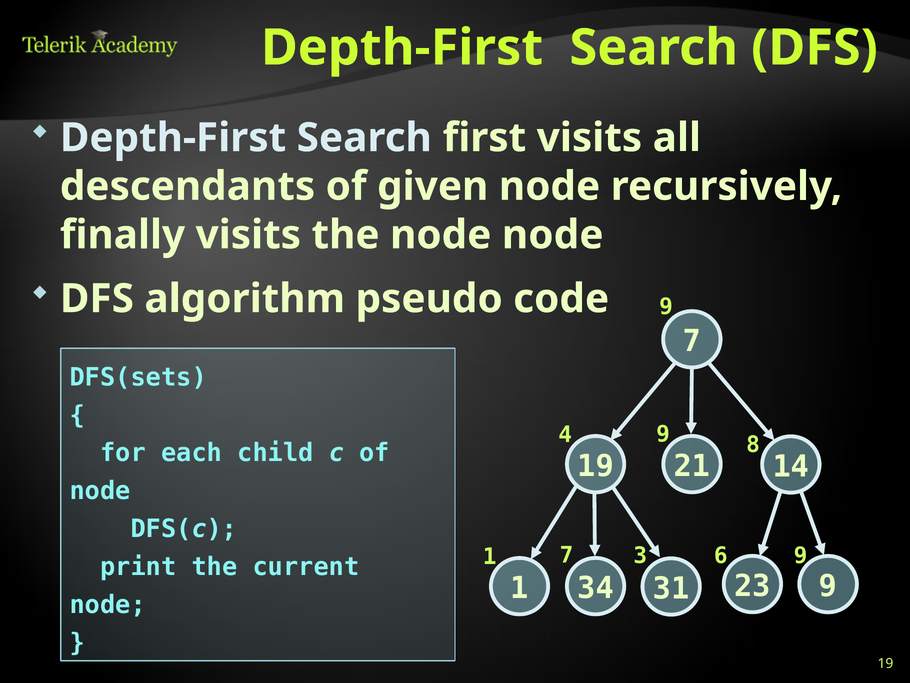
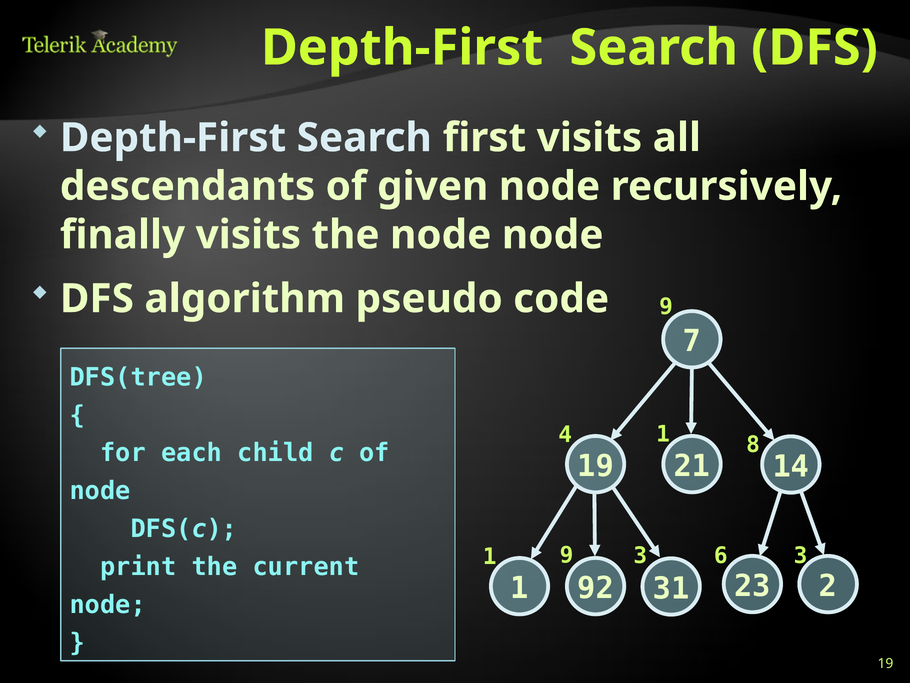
DFS(sets: DFS(sets -> DFS(tree
4 9: 9 -> 1
6 9: 9 -> 3
1 7: 7 -> 9
23 9: 9 -> 2
34: 34 -> 92
